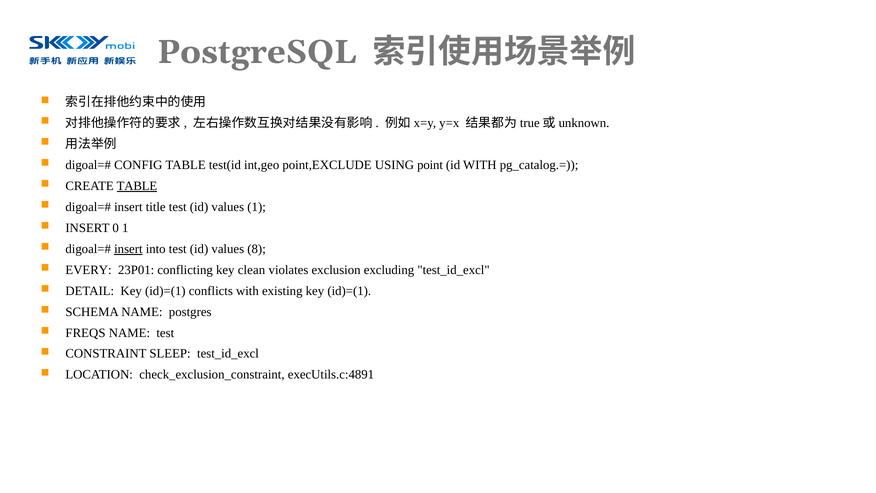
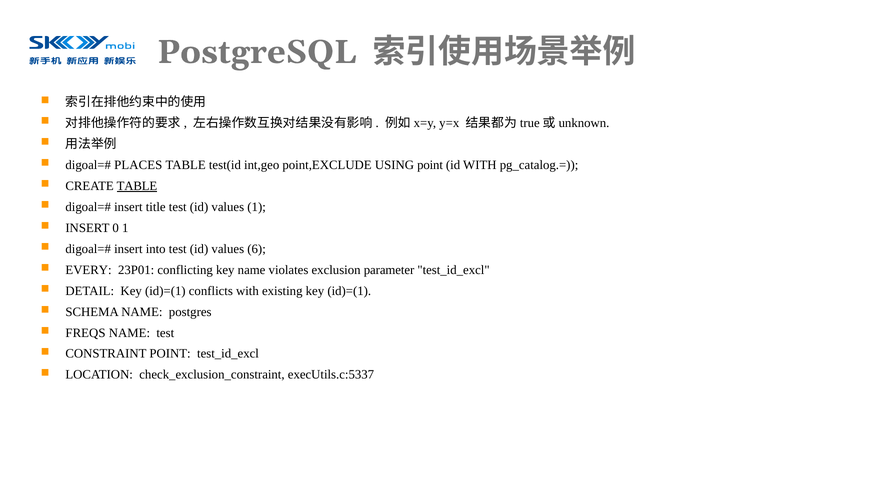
CONFIG: CONFIG -> PLACES
insert at (128, 249) underline: present -> none
8: 8 -> 6
key clean: clean -> name
excluding: excluding -> parameter
CONSTRAINT SLEEP: SLEEP -> POINT
execUtils.c:4891: execUtils.c:4891 -> execUtils.c:5337
